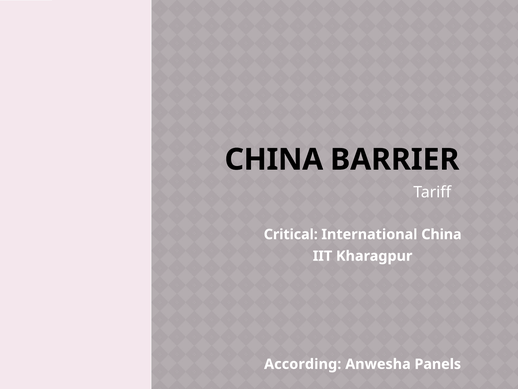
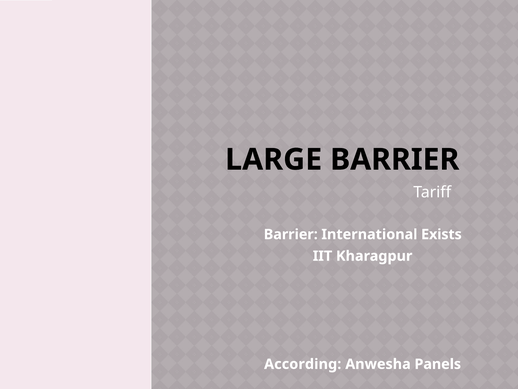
CHINA at (274, 159): CHINA -> LARGE
Critical at (291, 234): Critical -> Barrier
International China: China -> Exists
